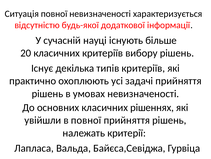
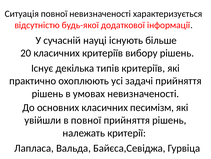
рішеннях: рішеннях -> песимізм
